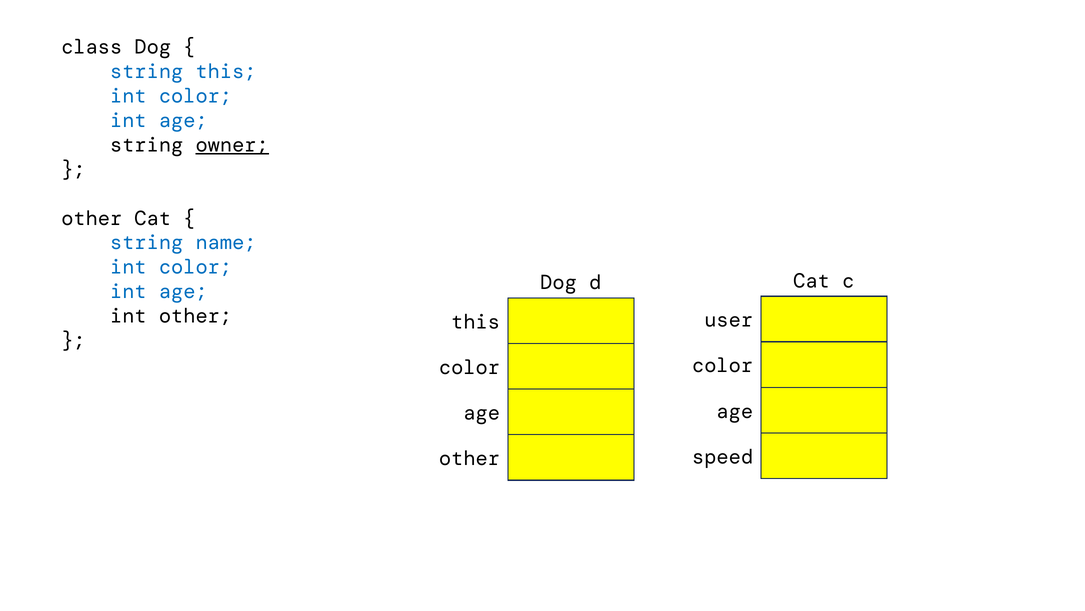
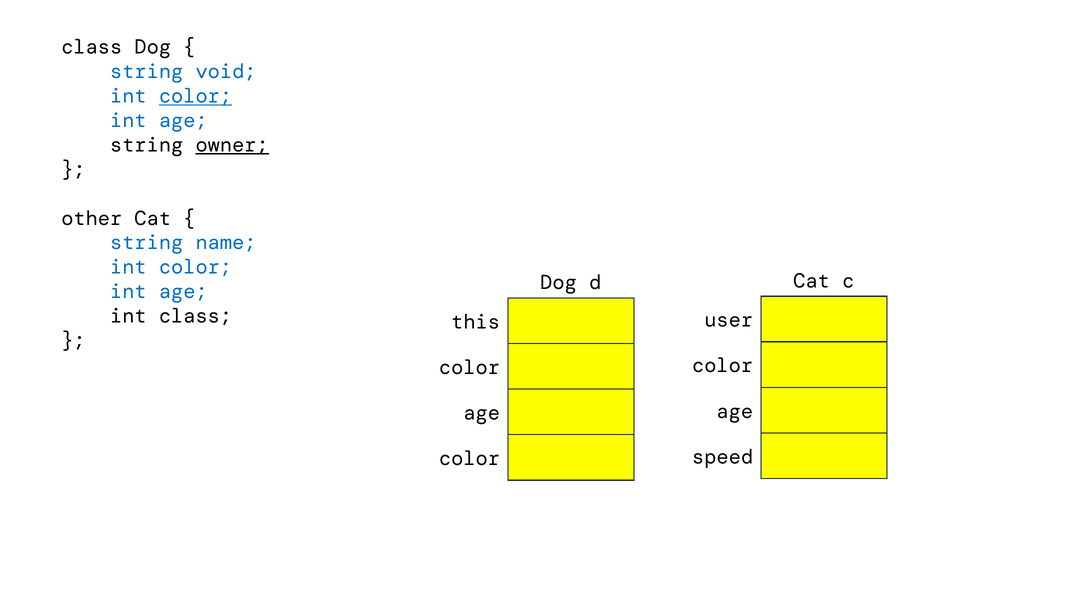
string this: this -> void
color at (196, 96) underline: none -> present
int other: other -> class
other at (469, 458): other -> color
